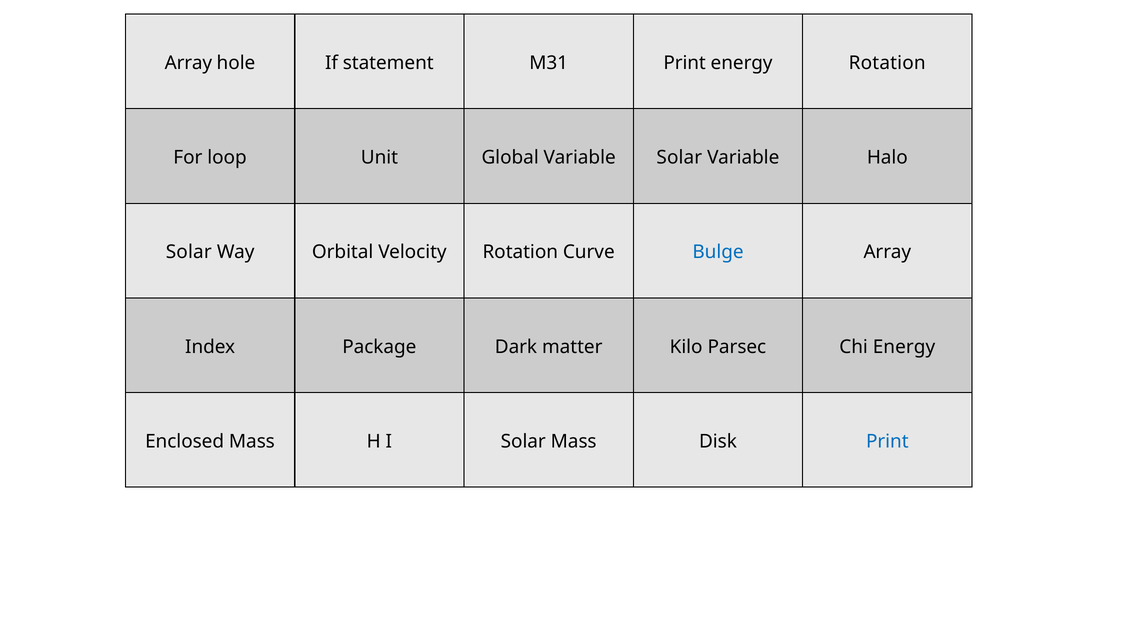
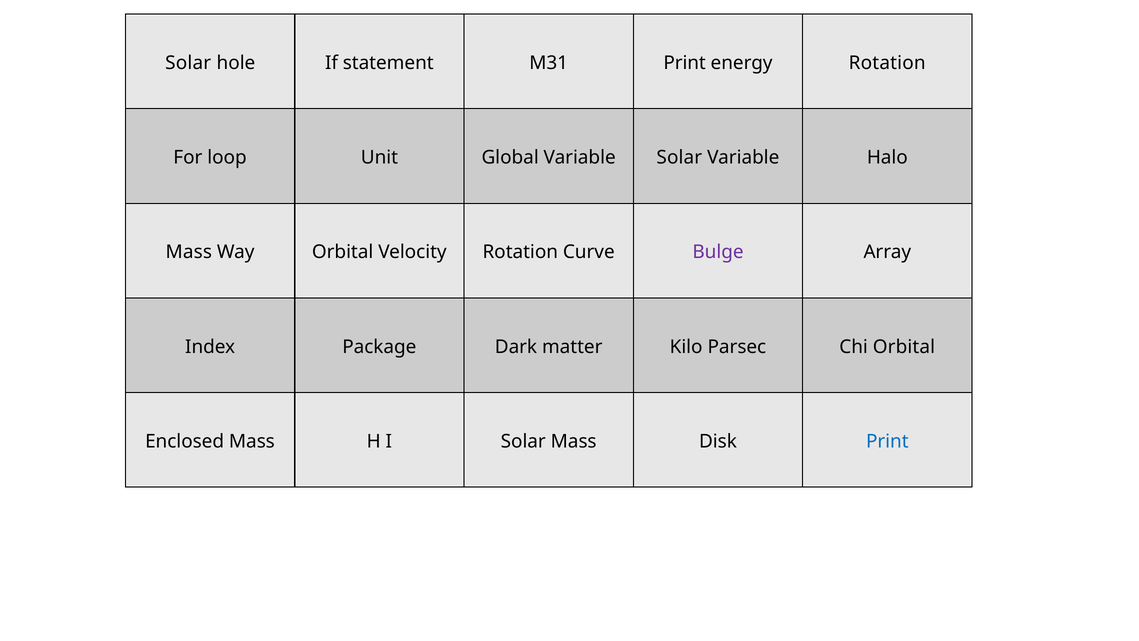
Array at (188, 63): Array -> Solar
Solar at (189, 252): Solar -> Mass
Bulge colour: blue -> purple
Chi Energy: Energy -> Orbital
